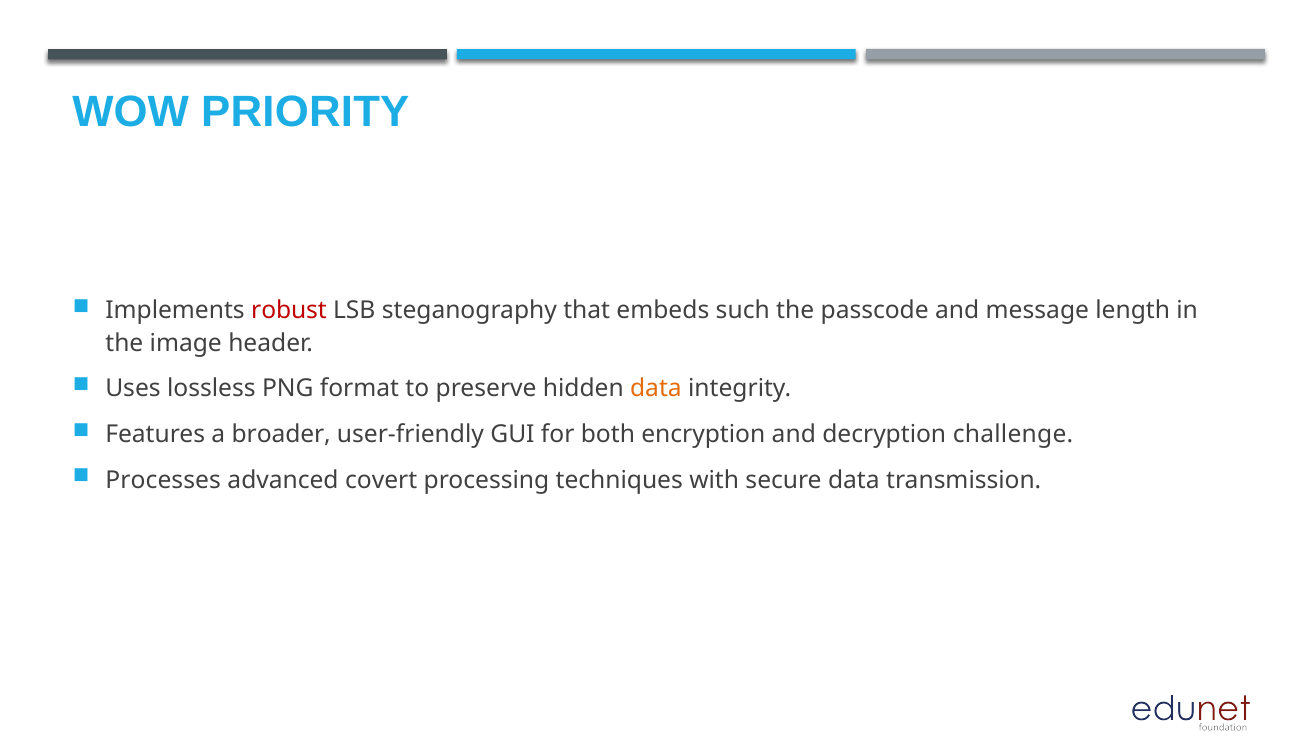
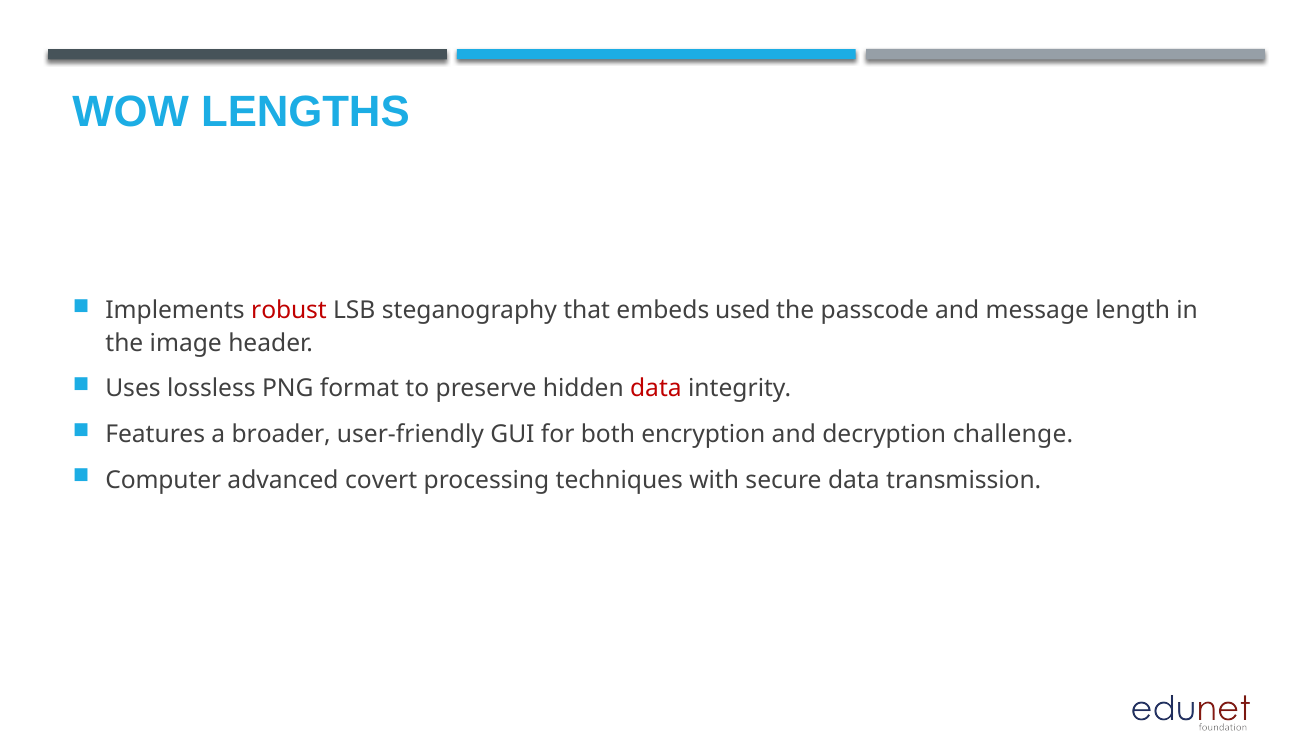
PRIORITY: PRIORITY -> LENGTHS
such: such -> used
data at (656, 388) colour: orange -> red
Processes: Processes -> Computer
